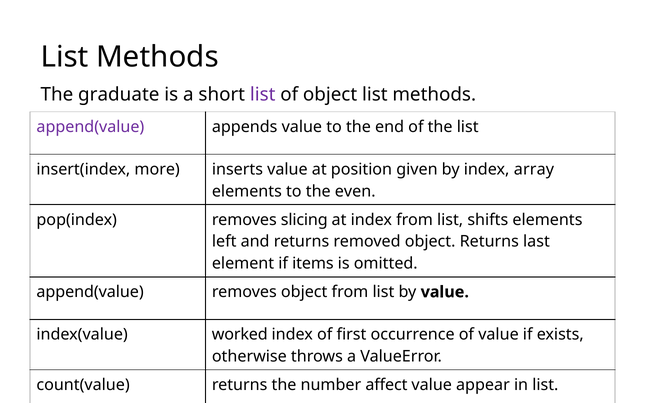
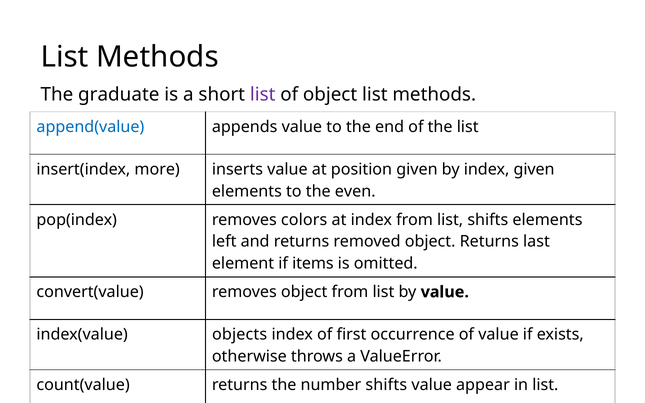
append(value at (90, 127) colour: purple -> blue
index array: array -> given
slicing: slicing -> colors
append(value at (90, 292): append(value -> convert(value
worked: worked -> objects
number affect: affect -> shifts
